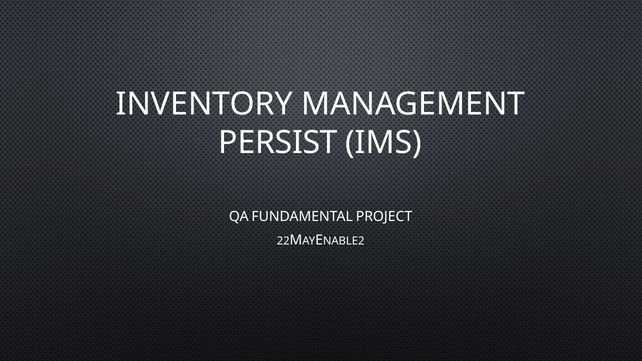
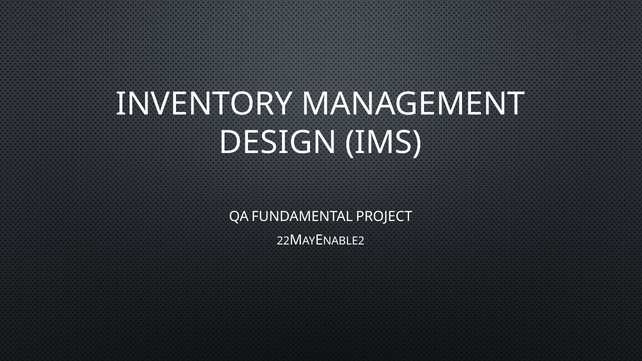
PERSIST: PERSIST -> DESIGN
